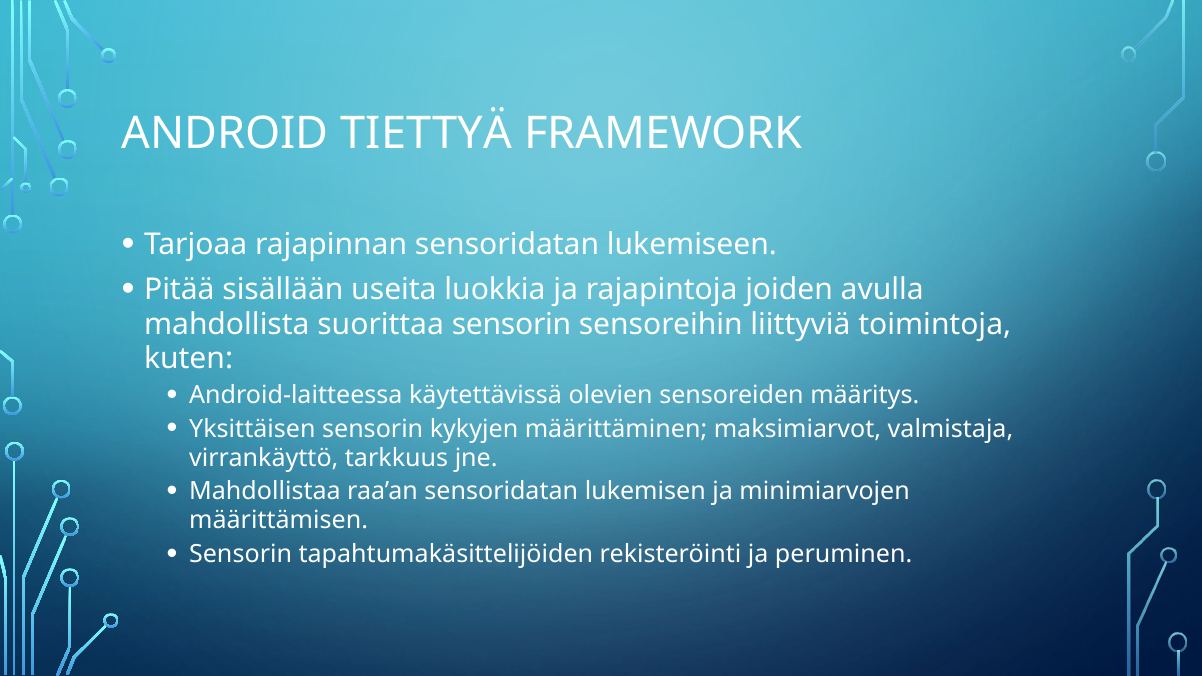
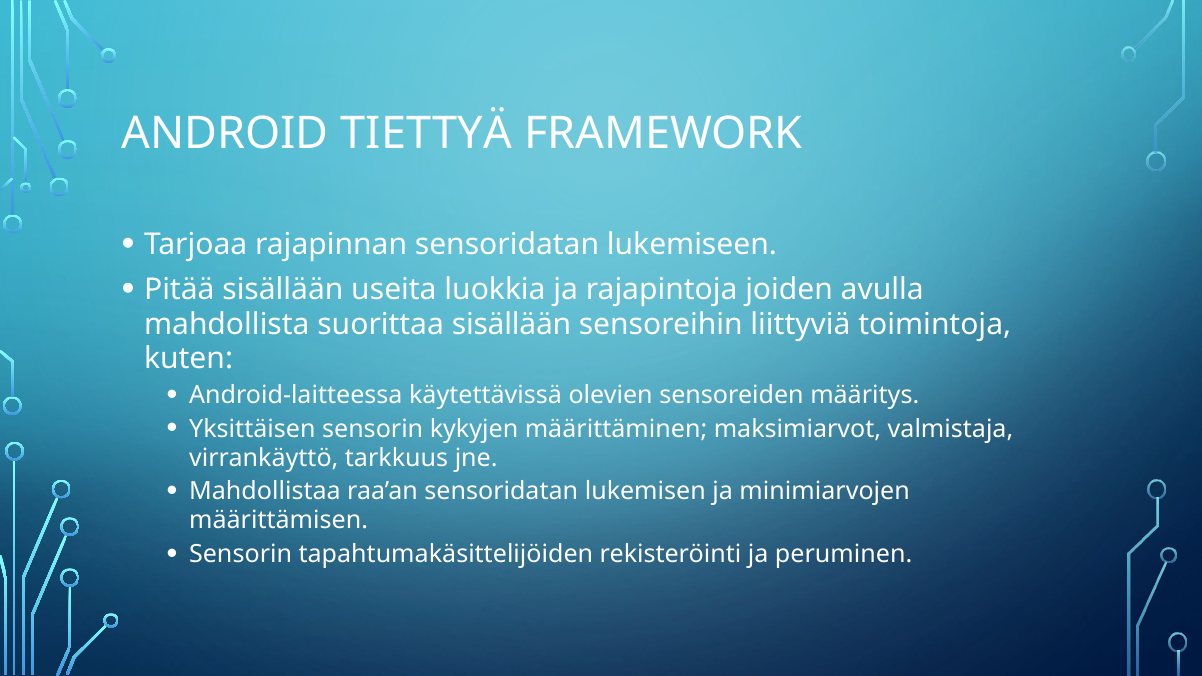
suorittaa sensorin: sensorin -> sisällään
